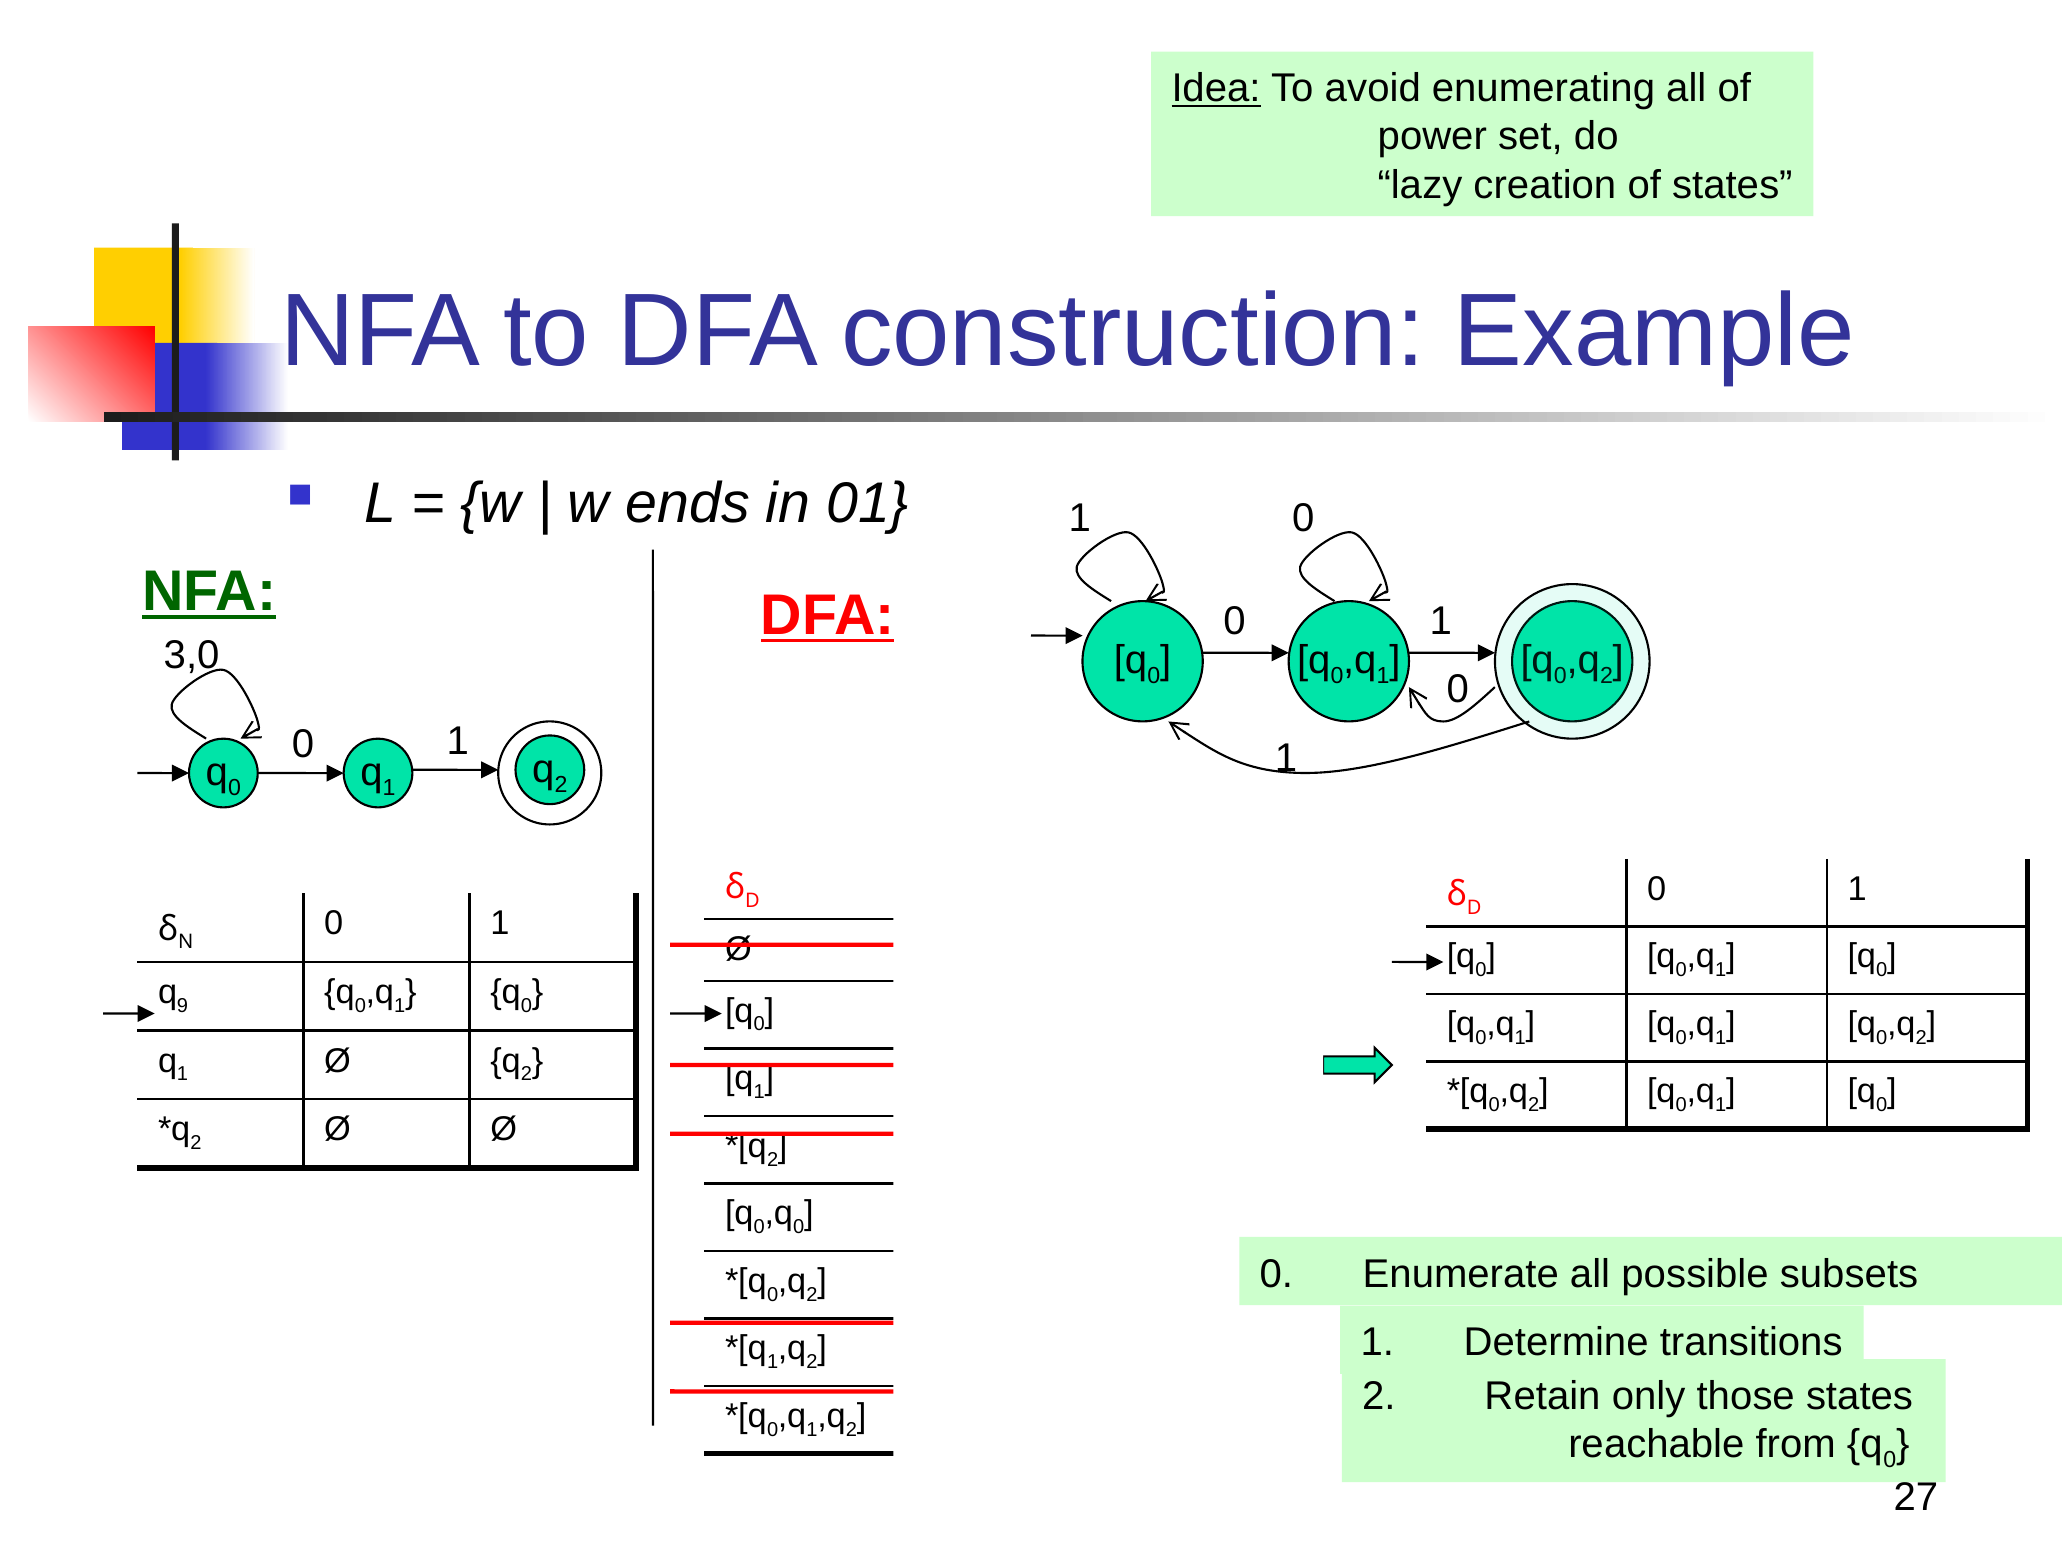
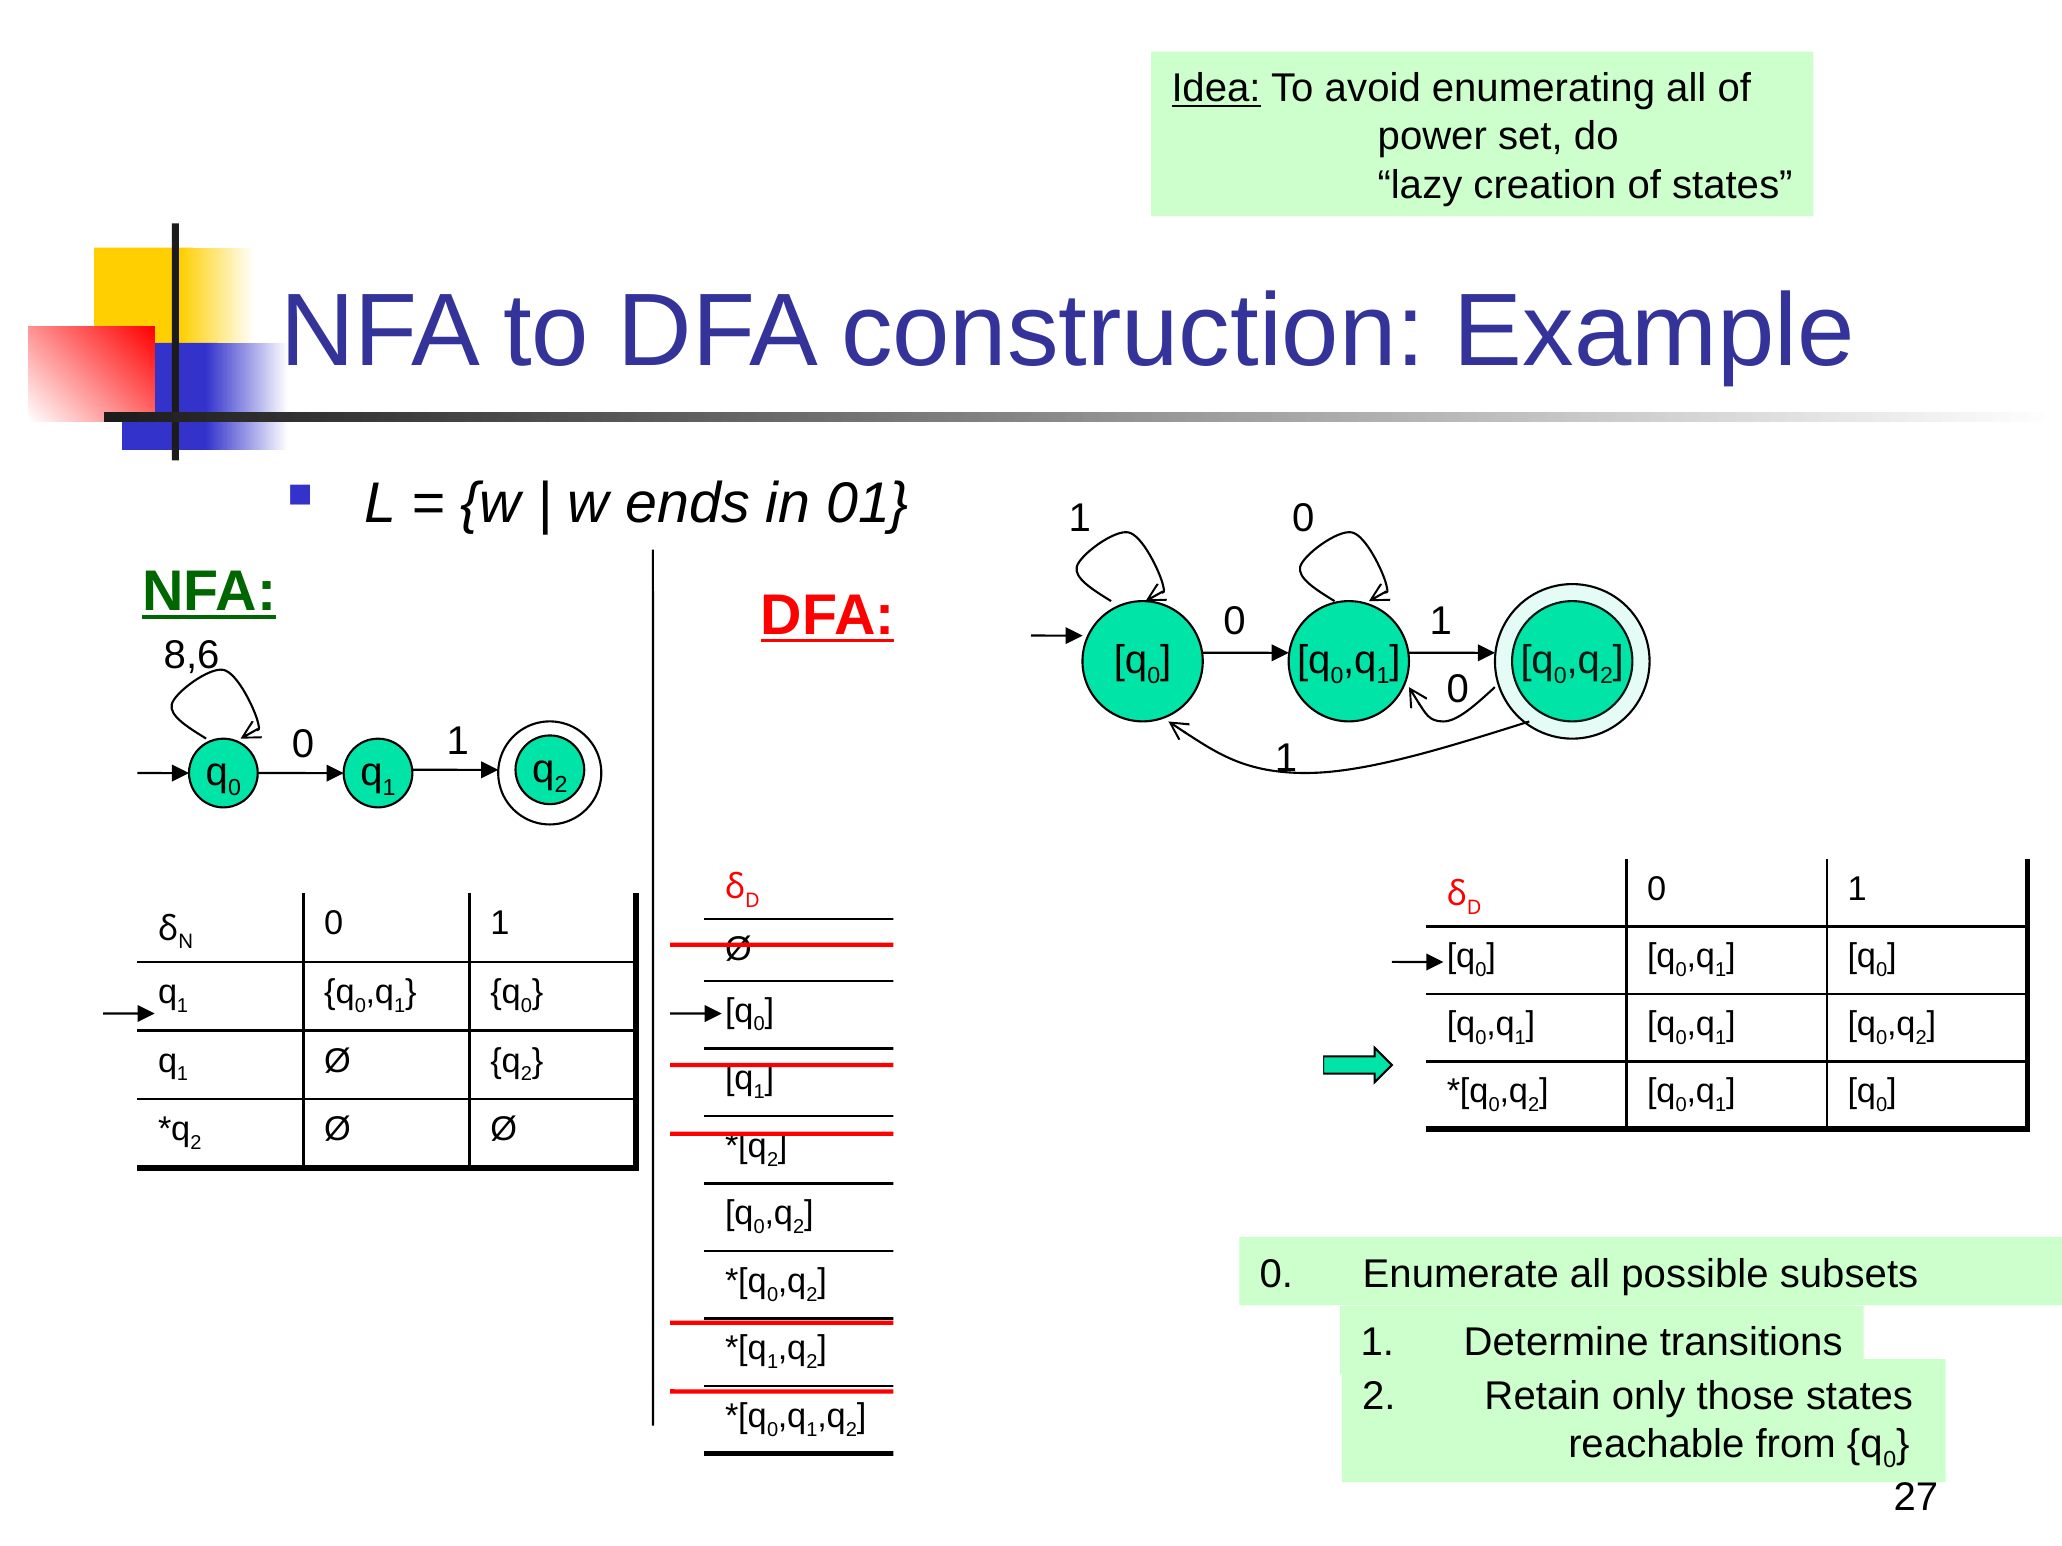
3,0: 3,0 -> 8,6
9 at (183, 1006): 9 -> 1
0 at (799, 1227): 0 -> 2
